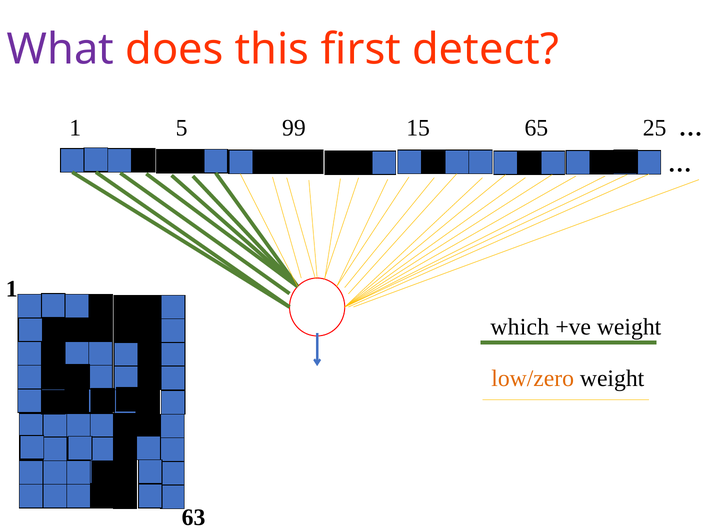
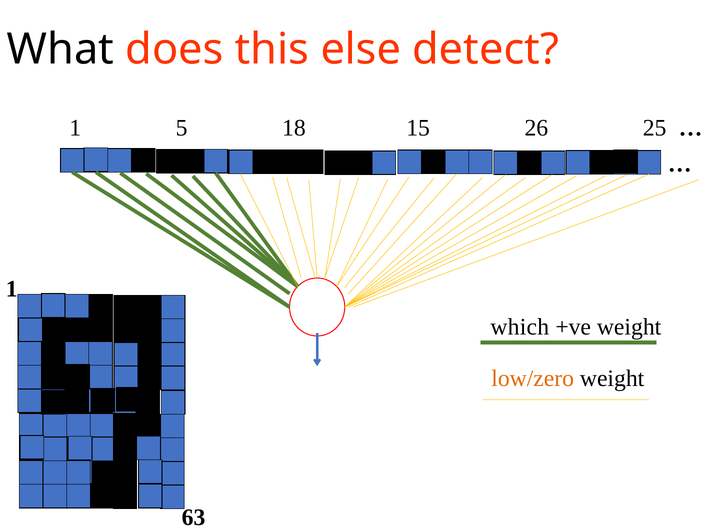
What colour: purple -> black
first: first -> else
99: 99 -> 18
65: 65 -> 26
